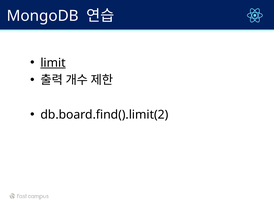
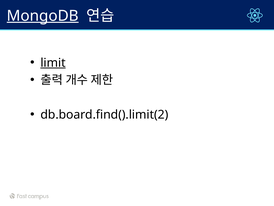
MongoDB underline: none -> present
